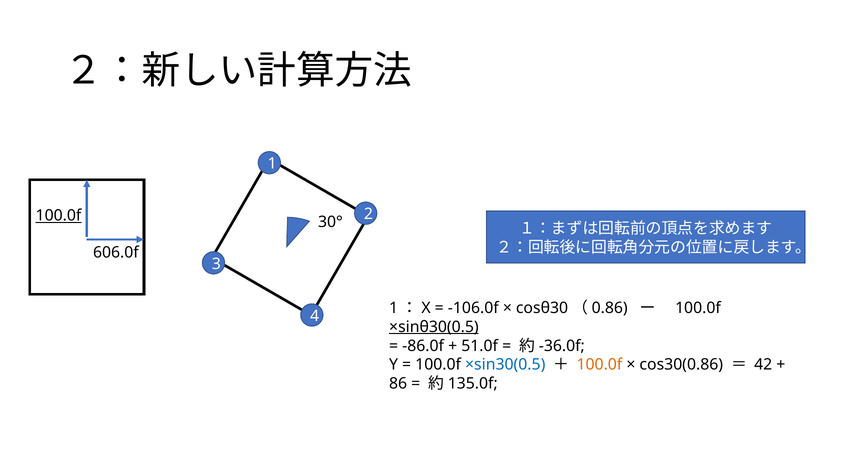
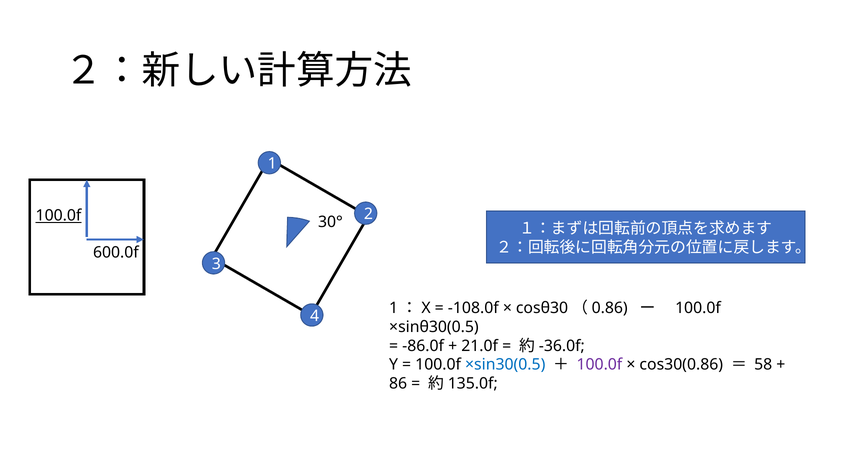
606.0f: 606.0f -> 600.0f
-106.0f: -106.0f -> -108.0f
×sinθ30(0.5 underline: present -> none
51.0f: 51.0f -> 21.0f
100.0f at (599, 365) colour: orange -> purple
42: 42 -> 58
